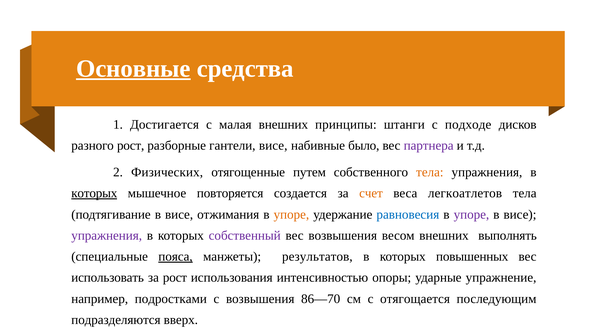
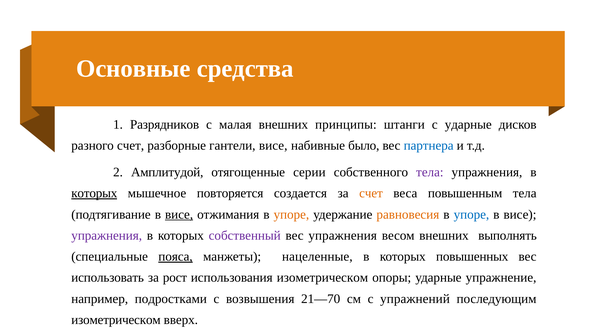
Основные underline: present -> none
Достигается: Достигается -> Разрядников
с подходе: подходе -> ударные
разного рост: рост -> счет
партнера colour: purple -> blue
Физических: Физических -> Амплитудой
путем: путем -> серии
тела at (430, 172) colour: orange -> purple
легкоатлетов: легкоатлетов -> повышенным
висе at (179, 215) underline: none -> present
равновесия colour: blue -> orange
упоре at (471, 215) colour: purple -> blue
вес возвышения: возвышения -> упражнения
результатов: результатов -> нацеленные
использования интенсивностью: интенсивностью -> изометрическом
86—70: 86—70 -> 21—70
отягощается: отягощается -> упражнений
подразделяются at (116, 320): подразделяются -> изометрическом
